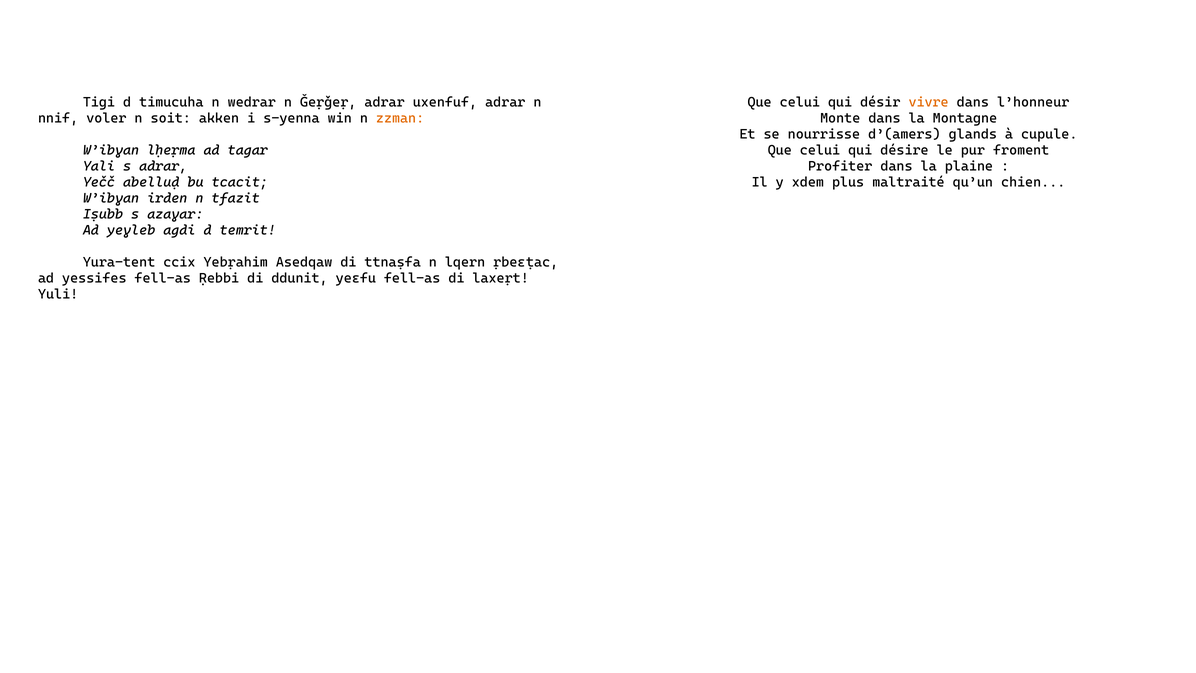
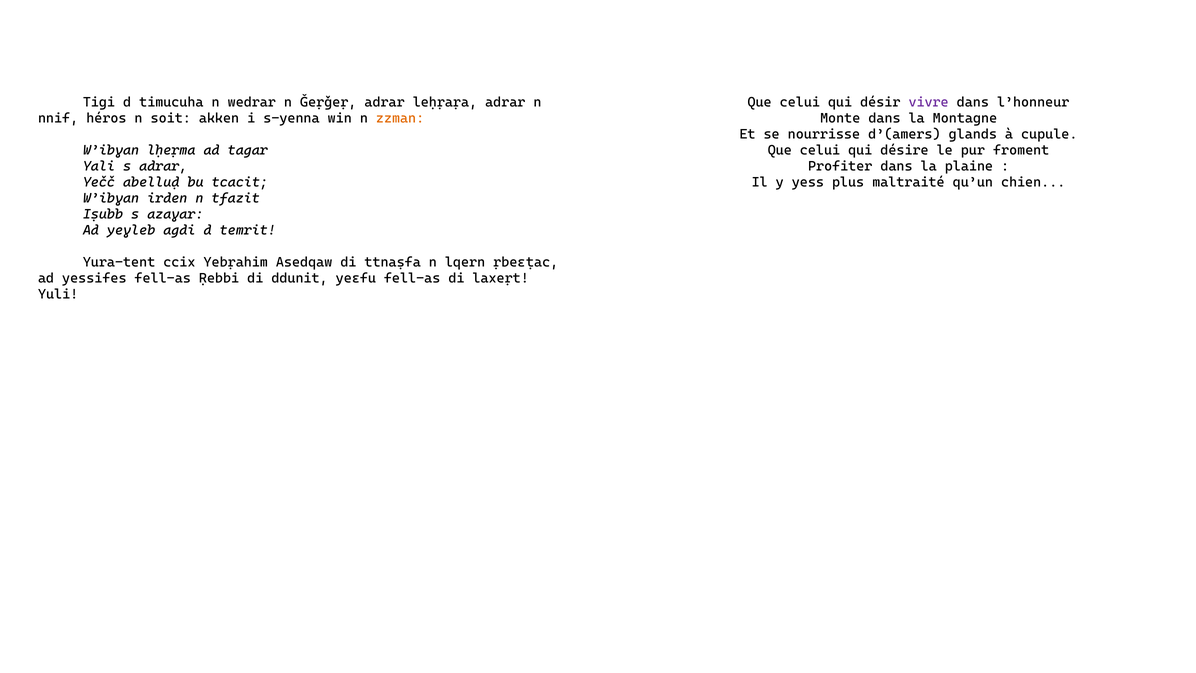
uxenfuf: uxenfuf -> leḥṛaṛa
vivre colour: orange -> purple
voler: voler -> héros
xdem: xdem -> yess
